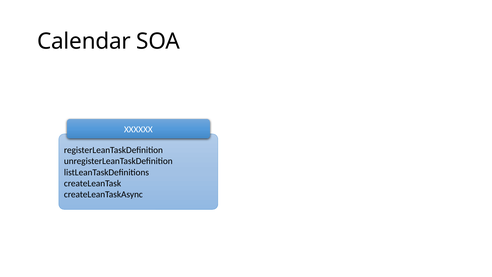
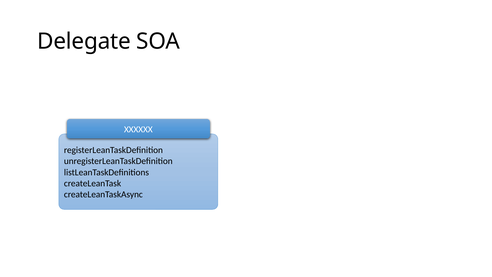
Calendar: Calendar -> Delegate
